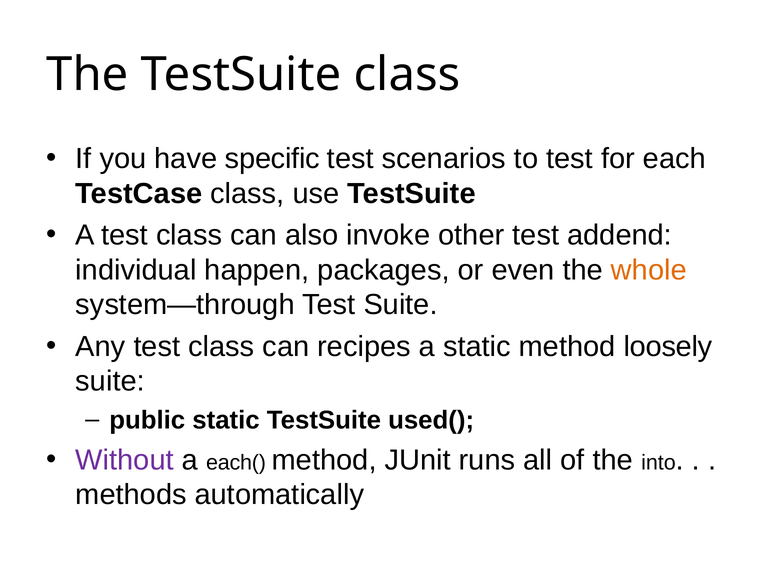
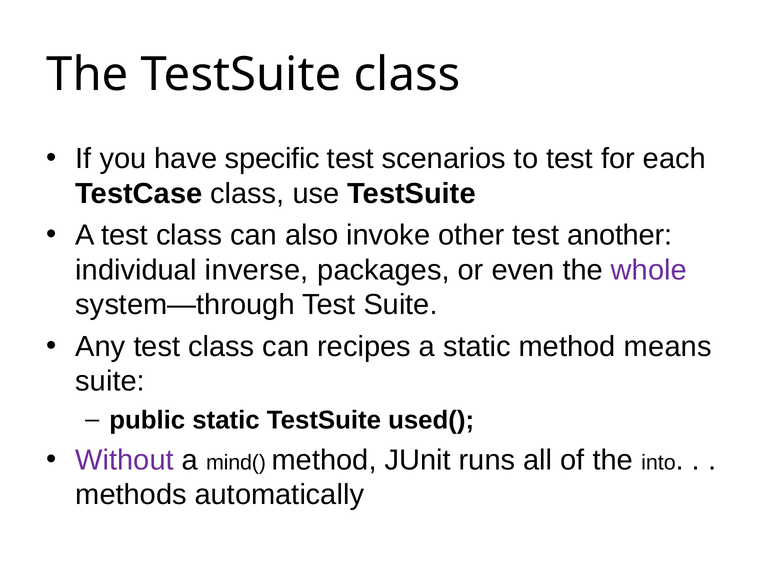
addend: addend -> another
happen: happen -> inverse
whole colour: orange -> purple
loosely: loosely -> means
each(: each( -> mind(
